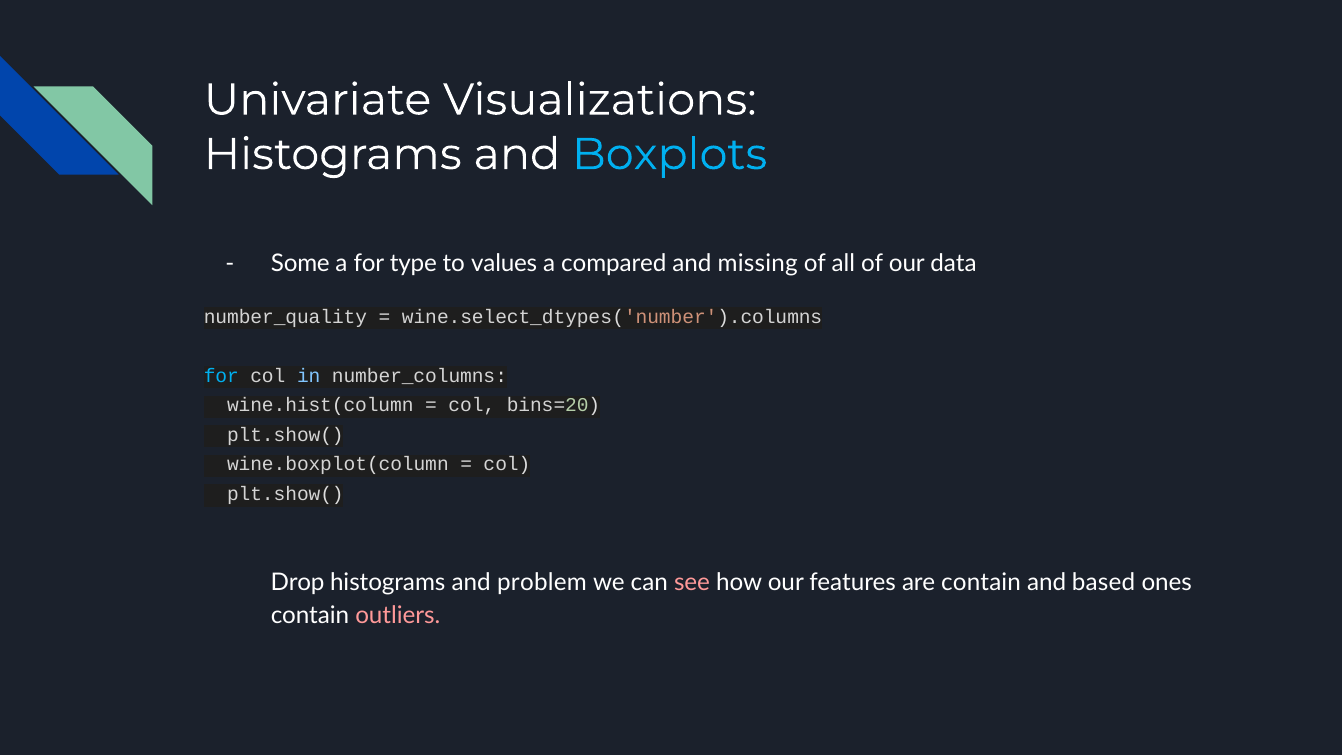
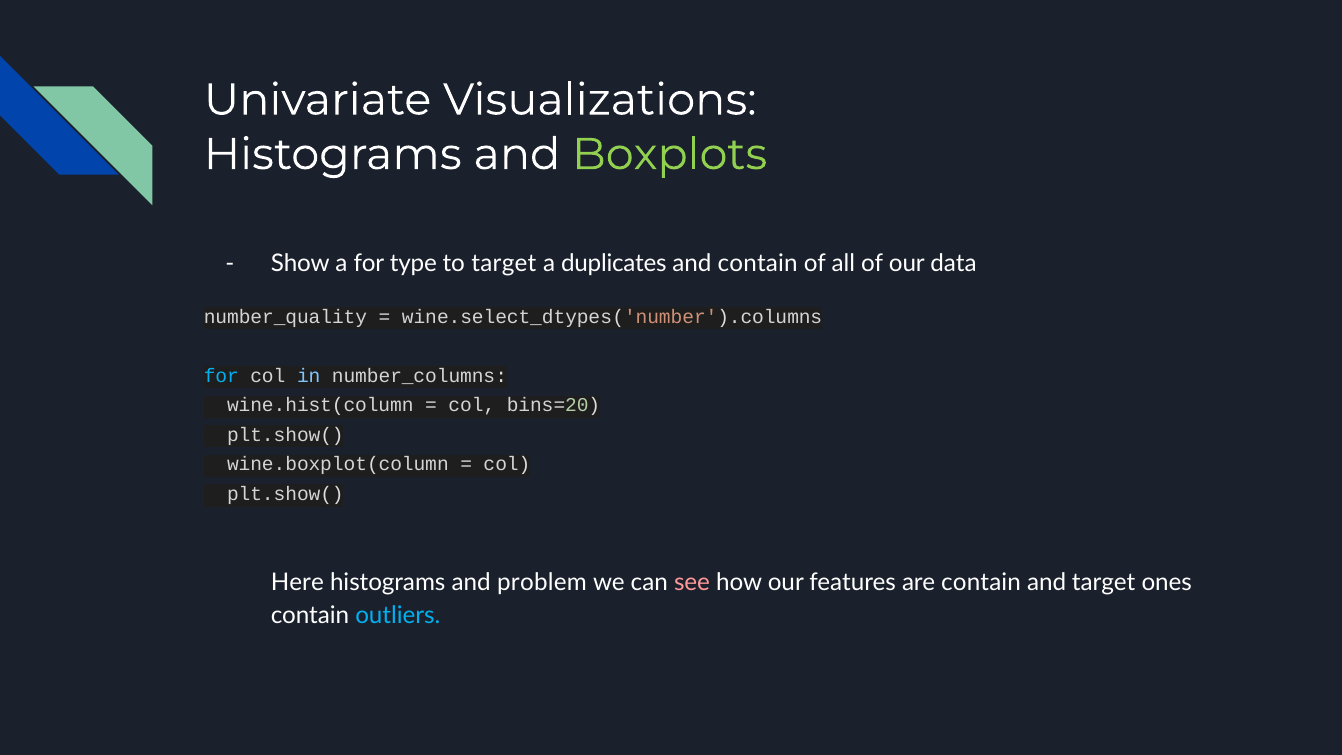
Boxplots colour: light blue -> light green
Some: Some -> Show
to values: values -> target
compared: compared -> duplicates
and missing: missing -> contain
Drop: Drop -> Here
and based: based -> target
outliers colour: pink -> light blue
